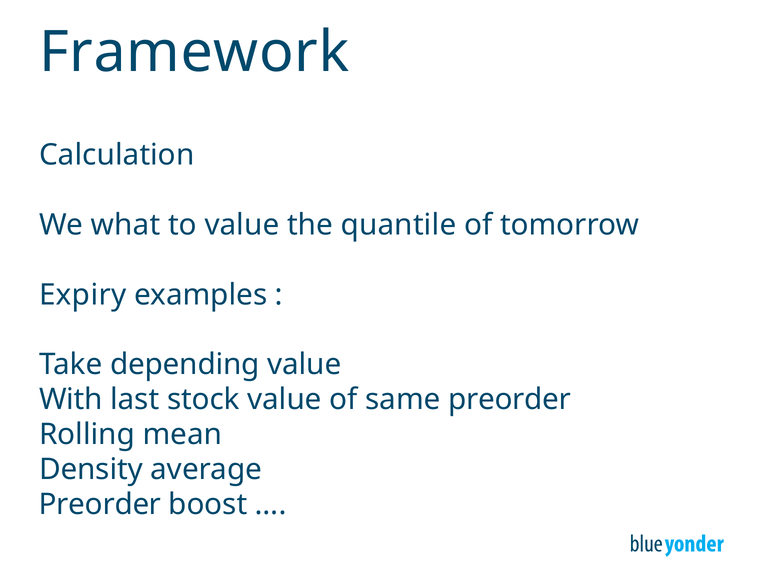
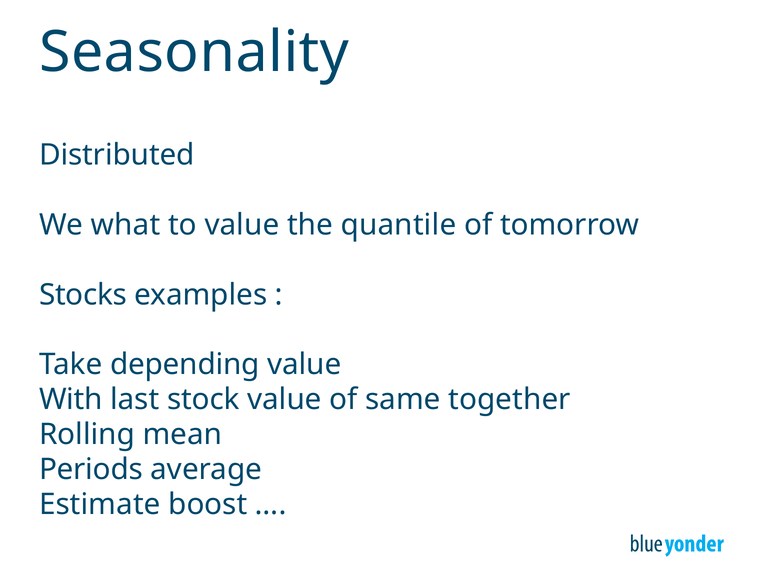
Framework: Framework -> Seasonality
Calculation: Calculation -> Distributed
Expiry: Expiry -> Stocks
same preorder: preorder -> together
Density: Density -> Periods
Preorder at (100, 504): Preorder -> Estimate
